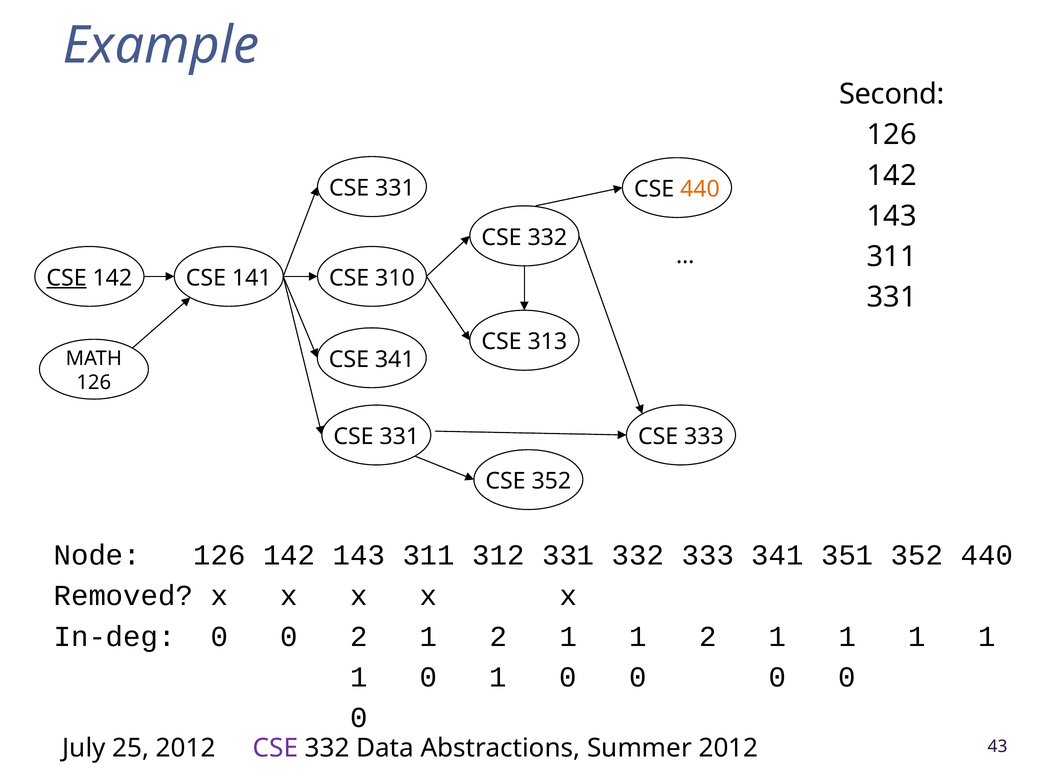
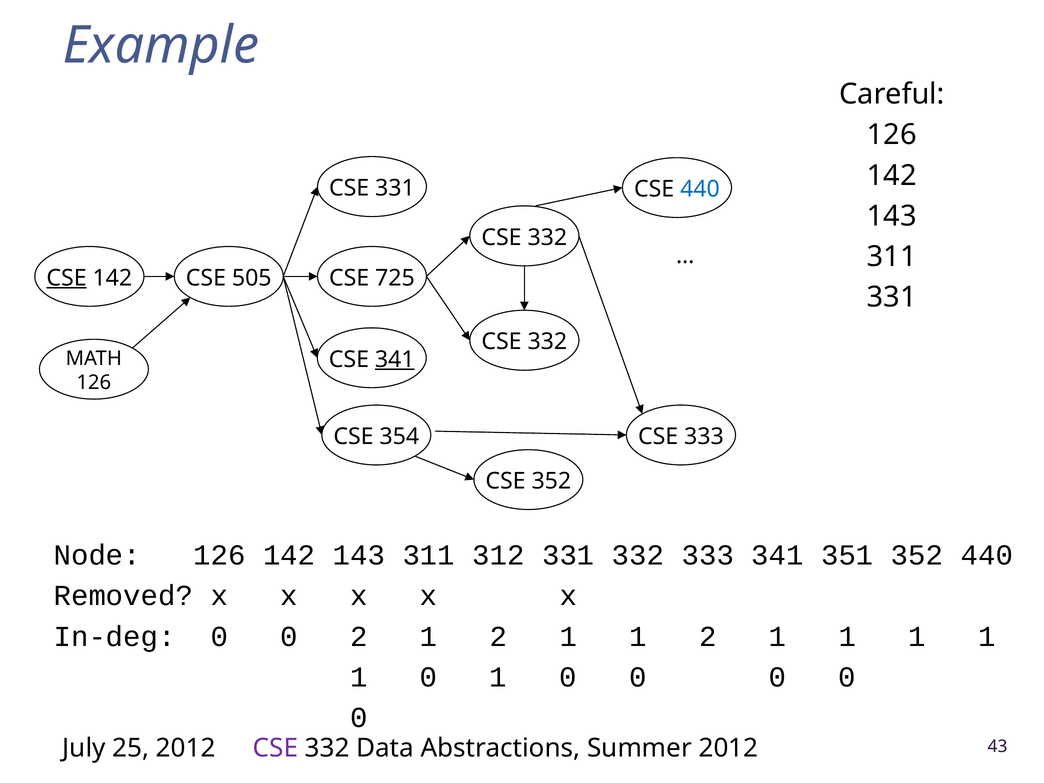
Second: Second -> Careful
440 at (700, 189) colour: orange -> blue
141: 141 -> 505
310: 310 -> 725
313 at (547, 342): 313 -> 332
341 at (395, 359) underline: none -> present
331 at (399, 437): 331 -> 354
